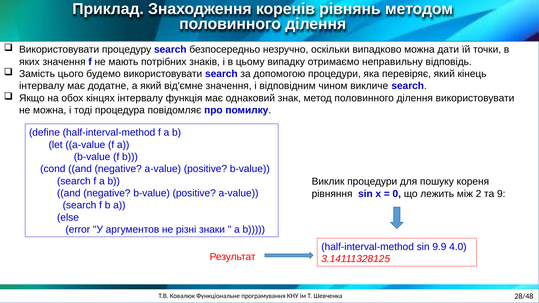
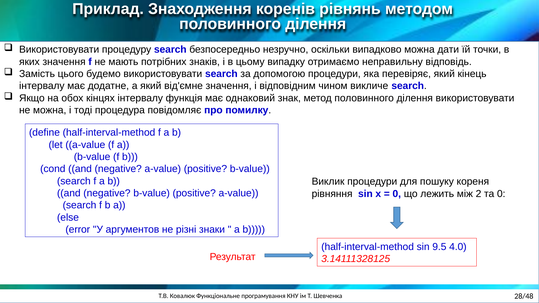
та 9: 9 -> 0
9.9: 9.9 -> 9.5
